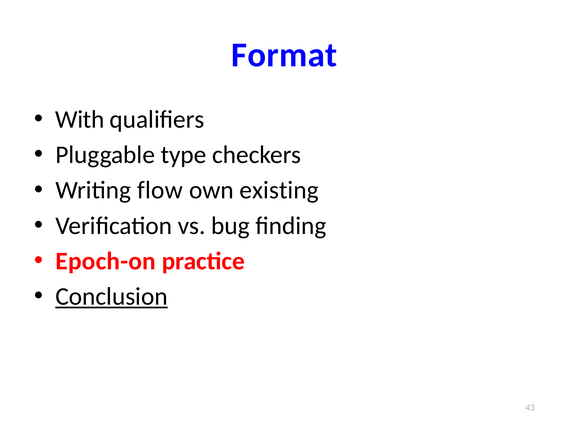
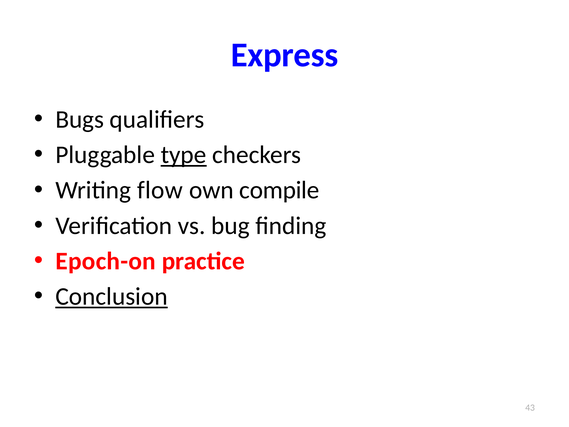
Format: Format -> Express
With: With -> Bugs
type underline: none -> present
existing: existing -> compile
